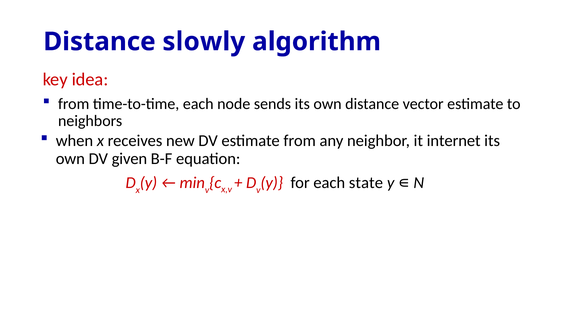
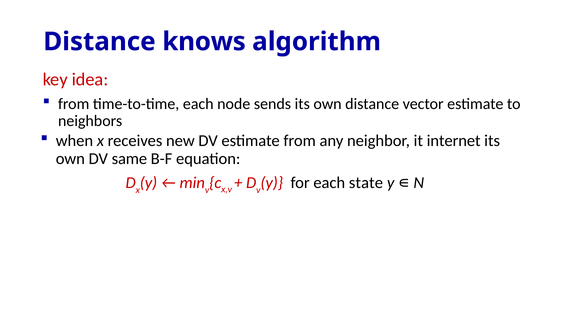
slowly: slowly -> knows
given: given -> same
